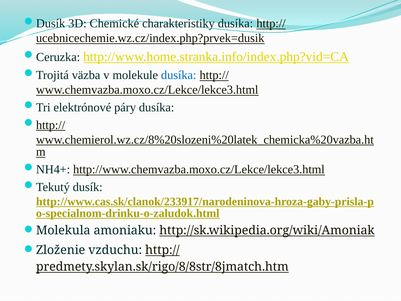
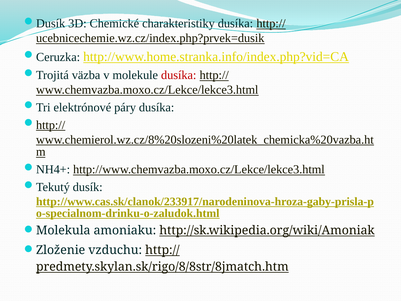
dusíka at (179, 75) colour: blue -> red
